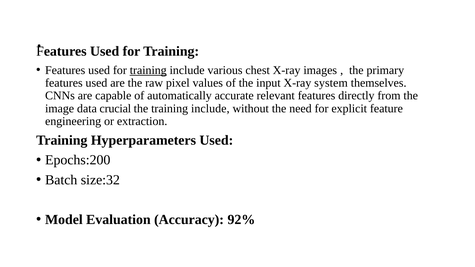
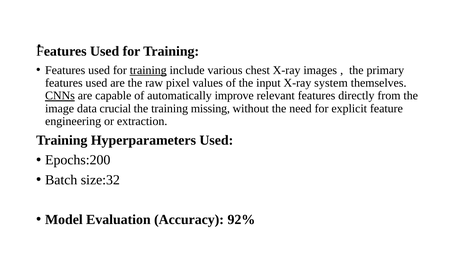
CNNs underline: none -> present
accurate: accurate -> improve
the training include: include -> missing
